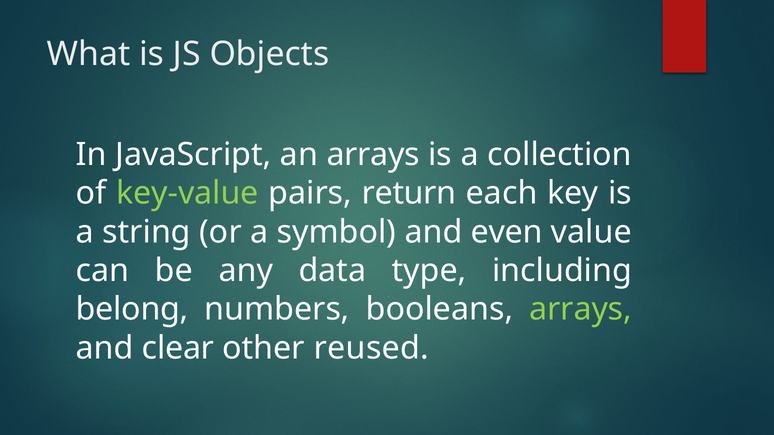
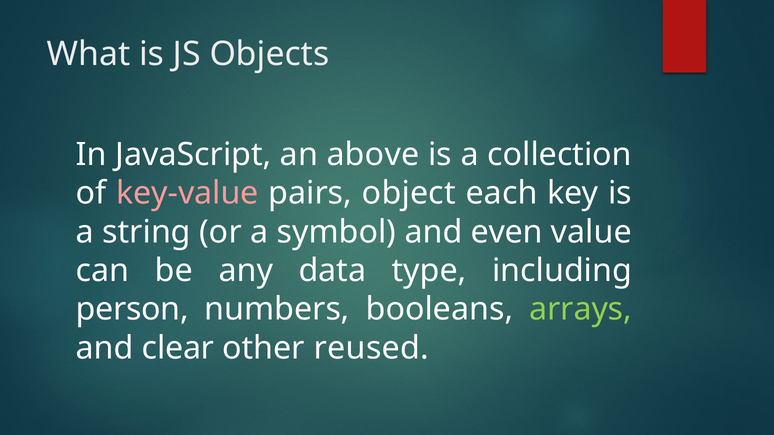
an arrays: arrays -> above
key-value colour: light green -> pink
return: return -> object
belong: belong -> person
